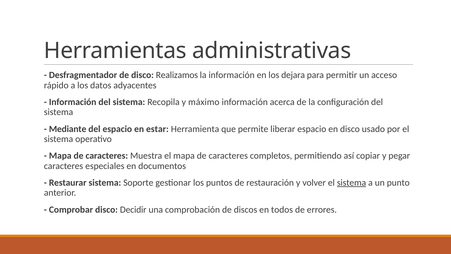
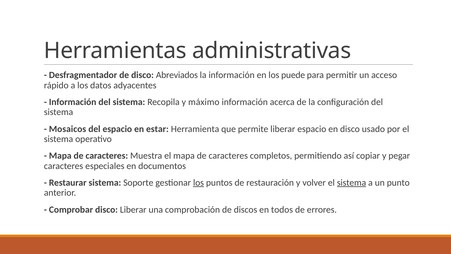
Realizamos: Realizamos -> Abreviados
dejara: dejara -> puede
Mediante: Mediante -> Mosaicos
los at (198, 182) underline: none -> present
disco Decidir: Decidir -> Liberar
